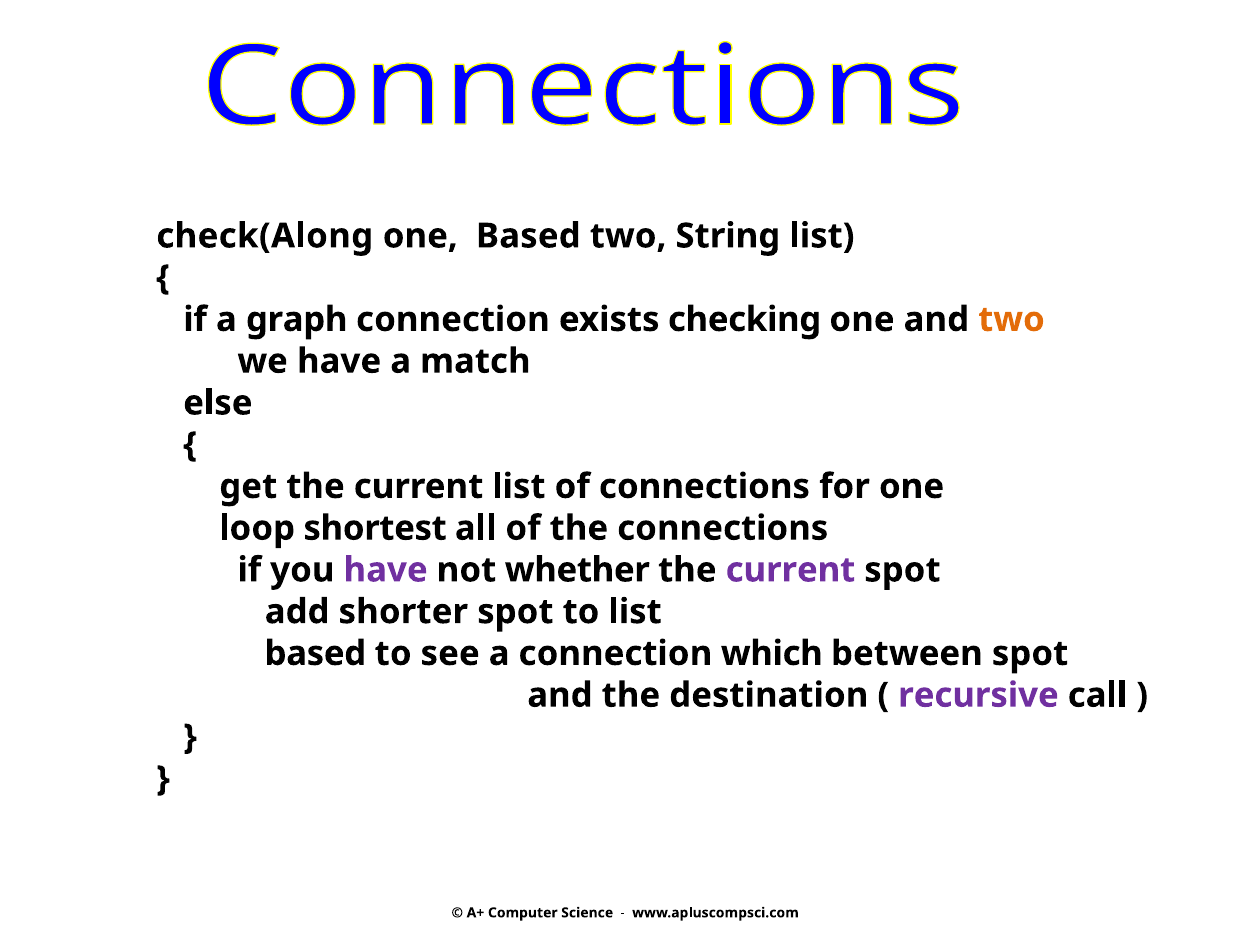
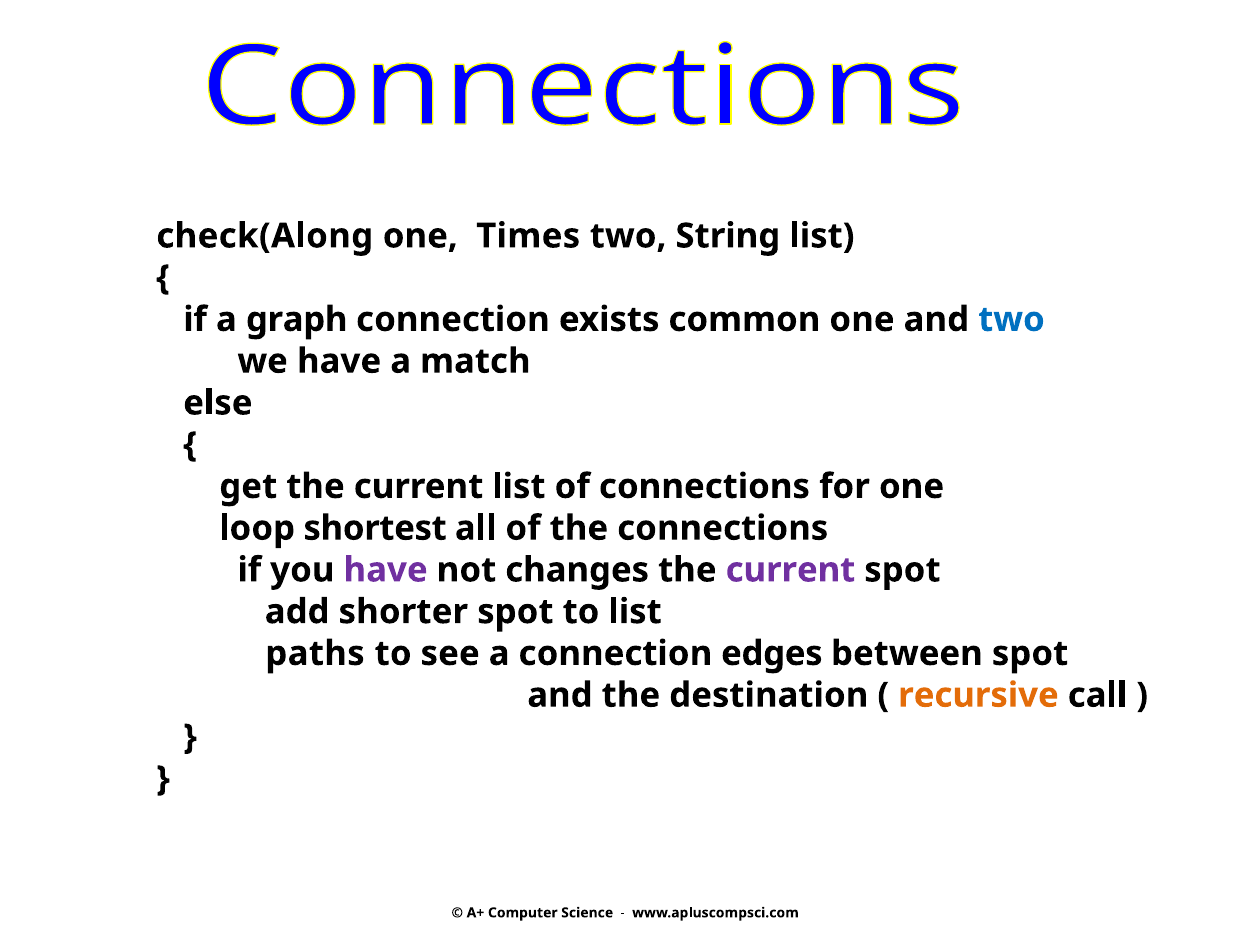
one Based: Based -> Times
checking: checking -> common
two at (1011, 319) colour: orange -> blue
whether: whether -> changes
based at (315, 653): based -> paths
which: which -> edges
recursive colour: purple -> orange
